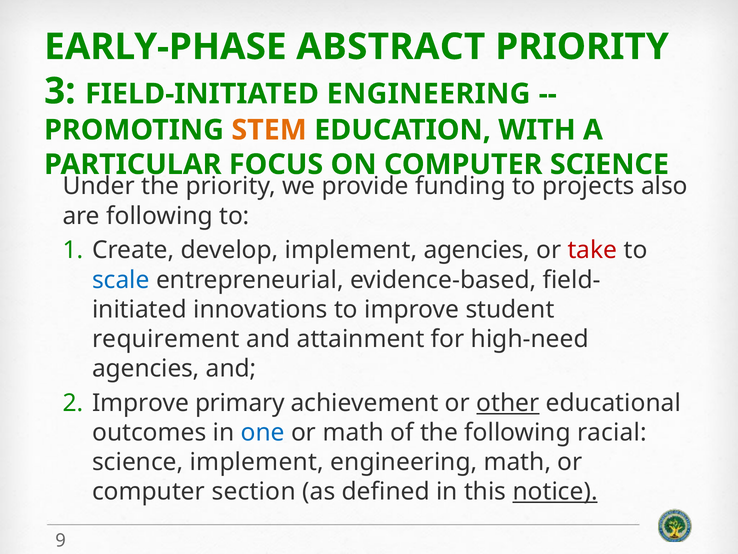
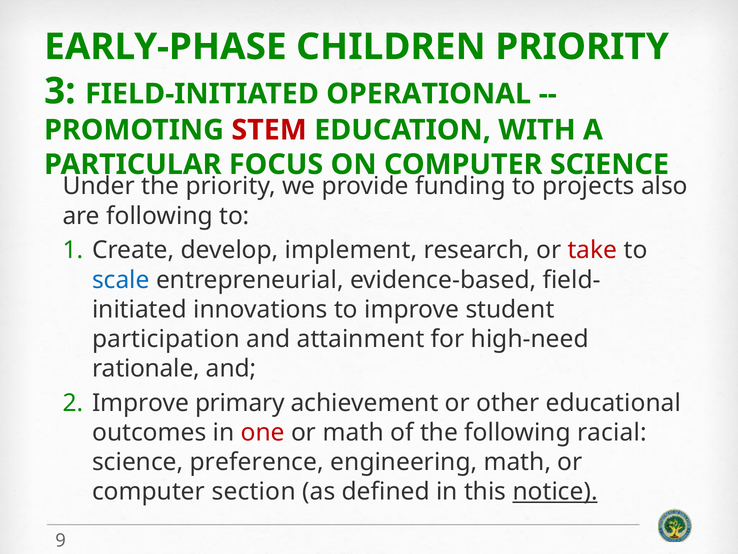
ABSTRACT: ABSTRACT -> CHILDREN
FIELD-INITIATED ENGINEERING: ENGINEERING -> OPERATIONAL
STEM colour: orange -> red
implement agencies: agencies -> research
requirement: requirement -> participation
agencies at (146, 368): agencies -> rationale
other underline: present -> none
one colour: blue -> red
science implement: implement -> preference
